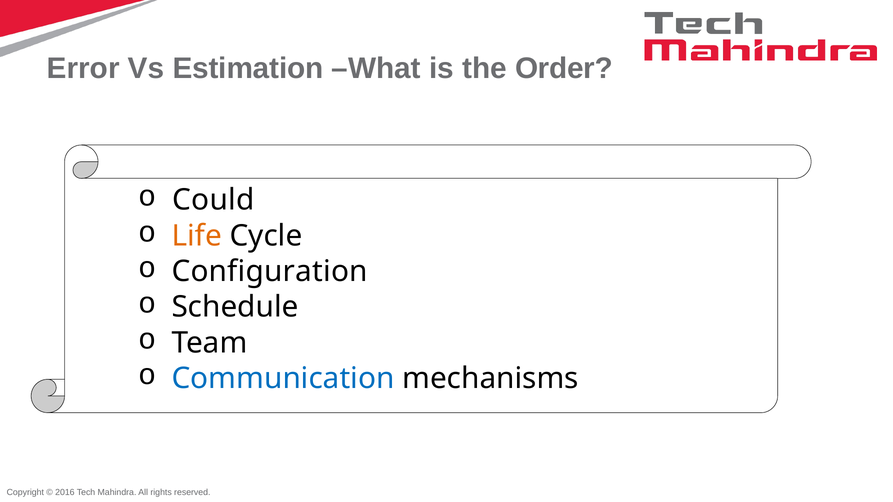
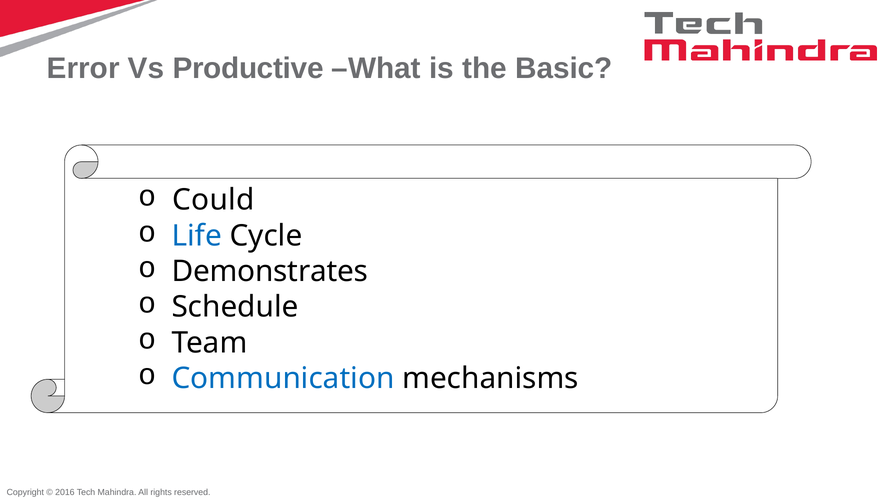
Estimation: Estimation -> Productive
Order: Order -> Basic
Life colour: orange -> blue
Configuration: Configuration -> Demonstrates
